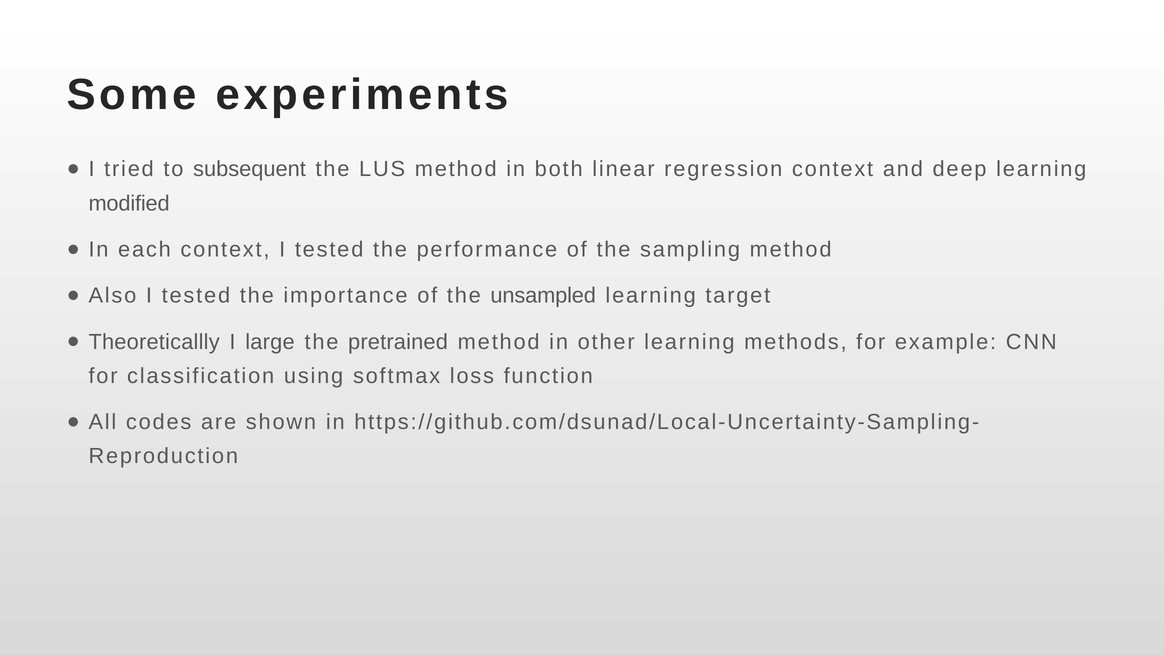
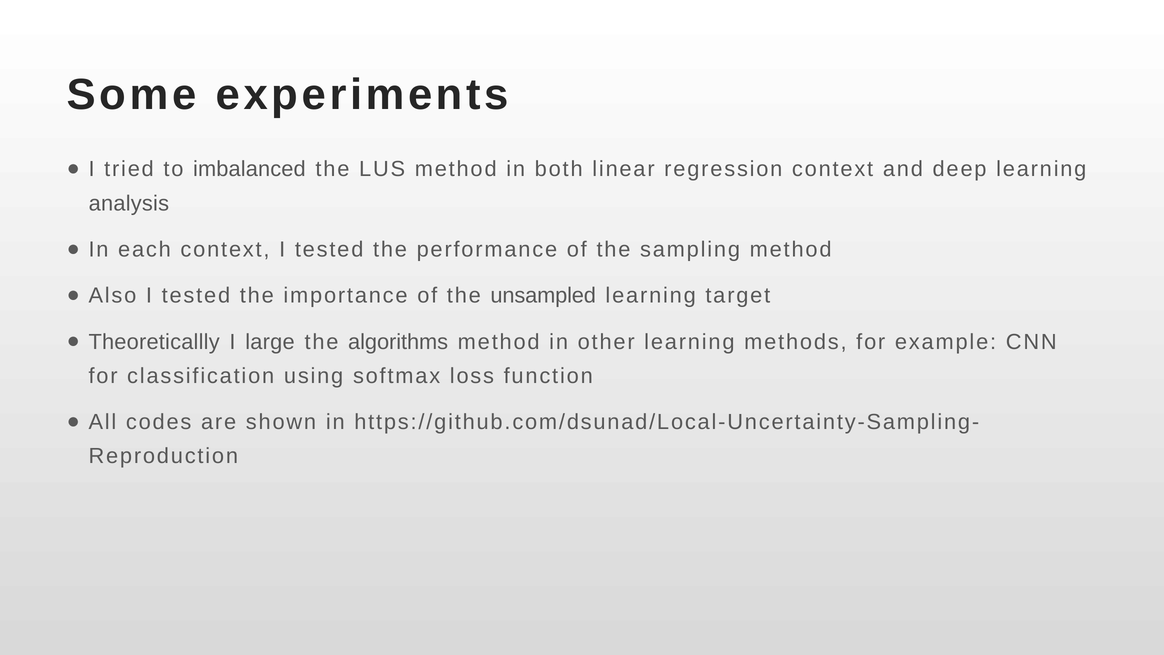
subsequent: subsequent -> imbalanced
modified: modified -> analysis
pretrained: pretrained -> algorithms
